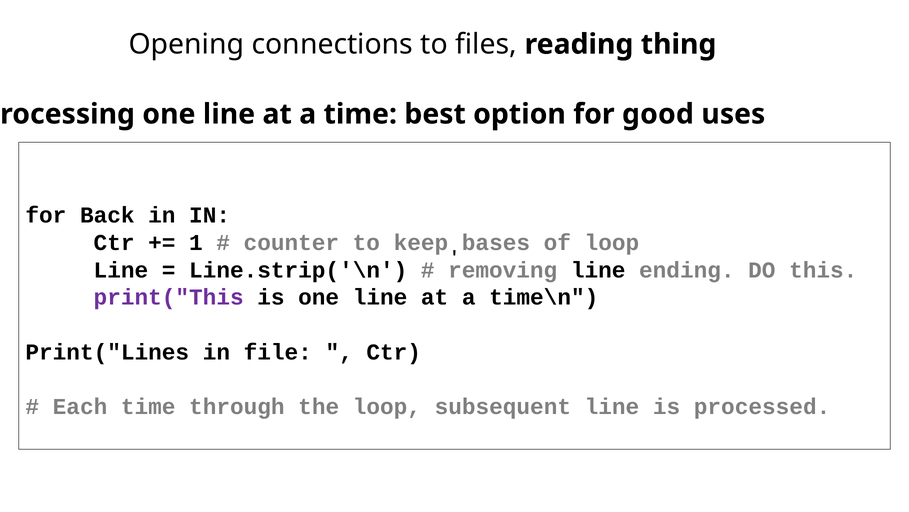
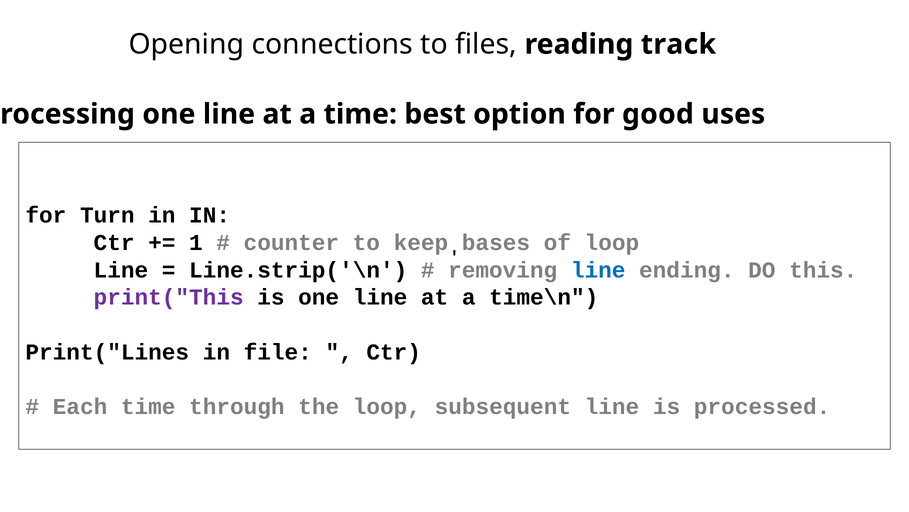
thing: thing -> track
Back: Back -> Turn
line at (598, 270) colour: black -> blue
